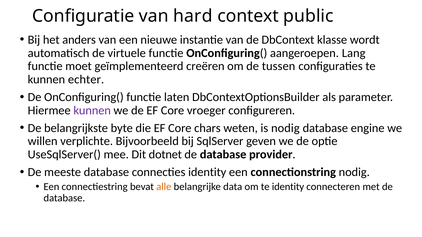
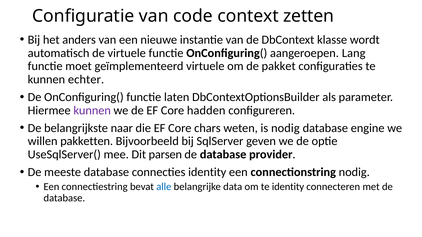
hard: hard -> code
public: public -> zetten
geïmplementeerd creëren: creëren -> virtuele
tussen: tussen -> pakket
vroeger: vroeger -> hadden
byte: byte -> naar
verplichte: verplichte -> pakketten
dotnet: dotnet -> parsen
alle colour: orange -> blue
